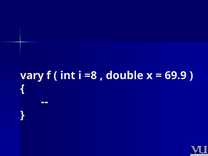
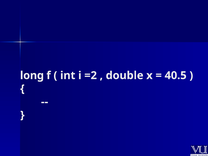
vary: vary -> long
=8: =8 -> =2
69.9: 69.9 -> 40.5
